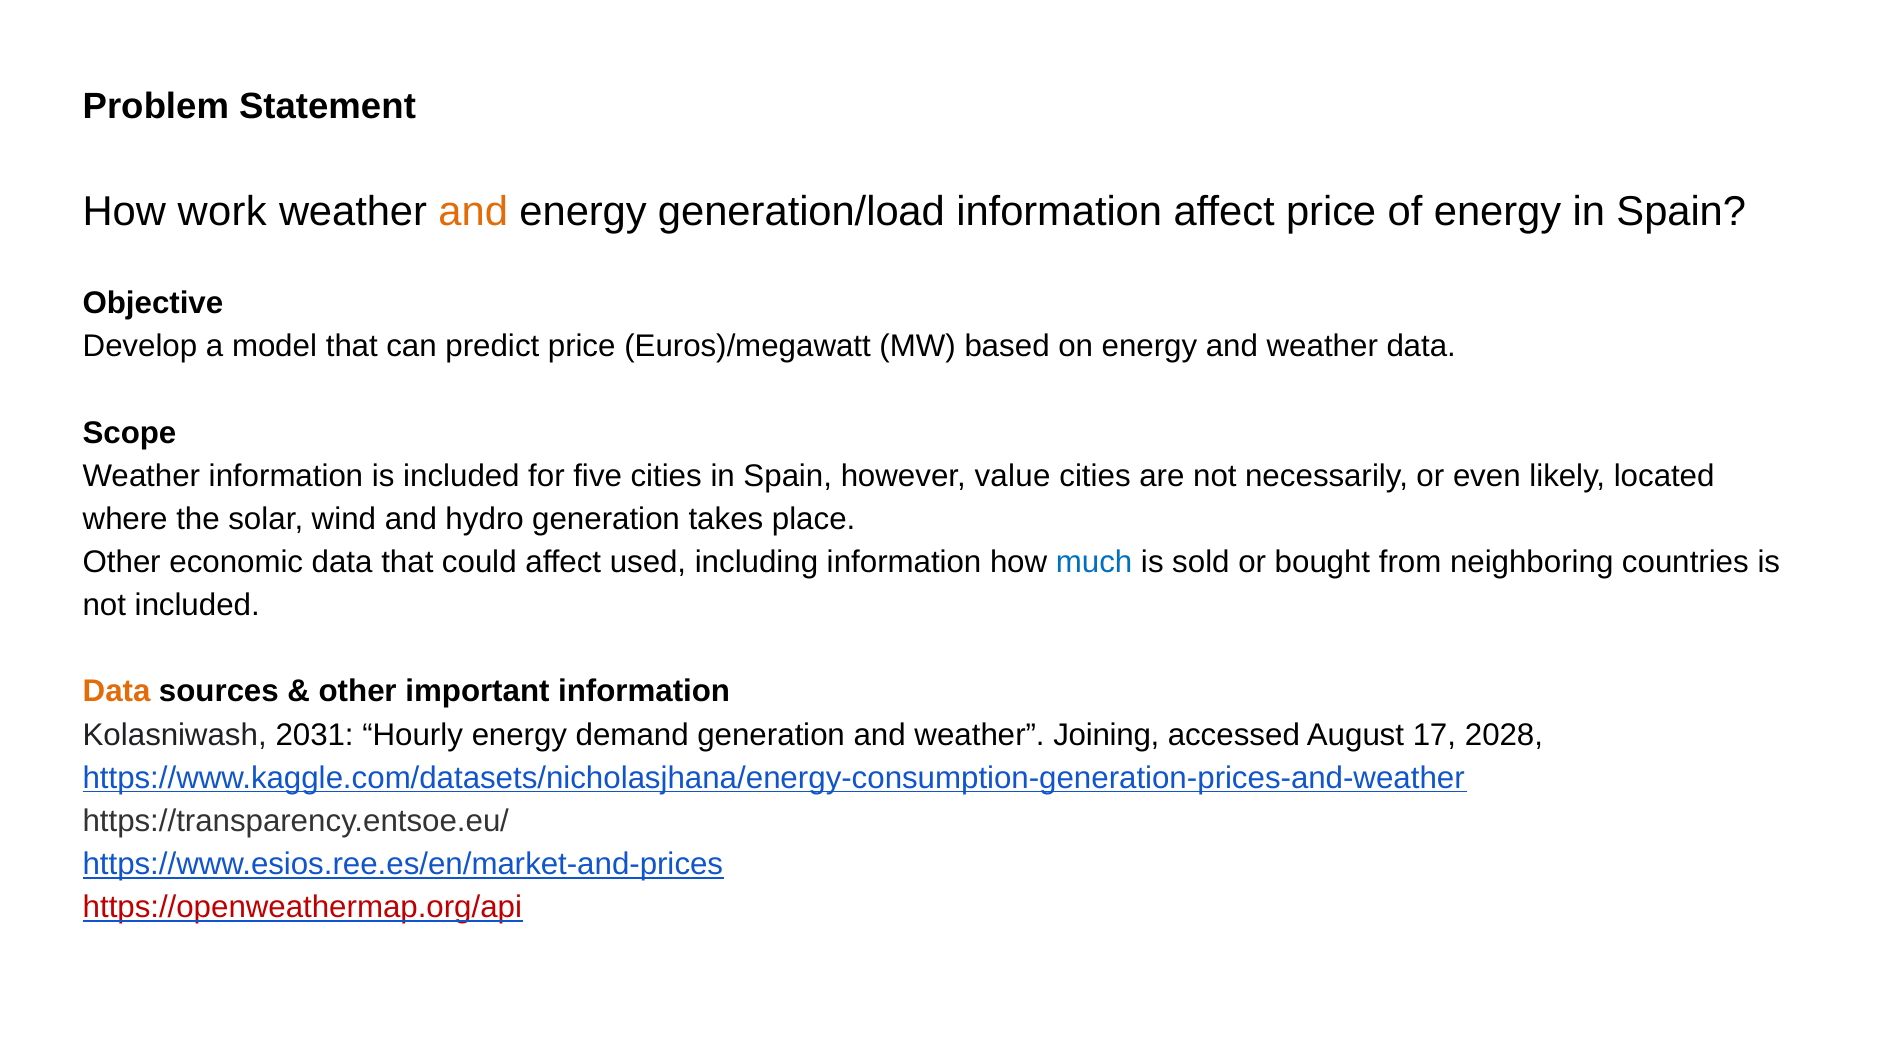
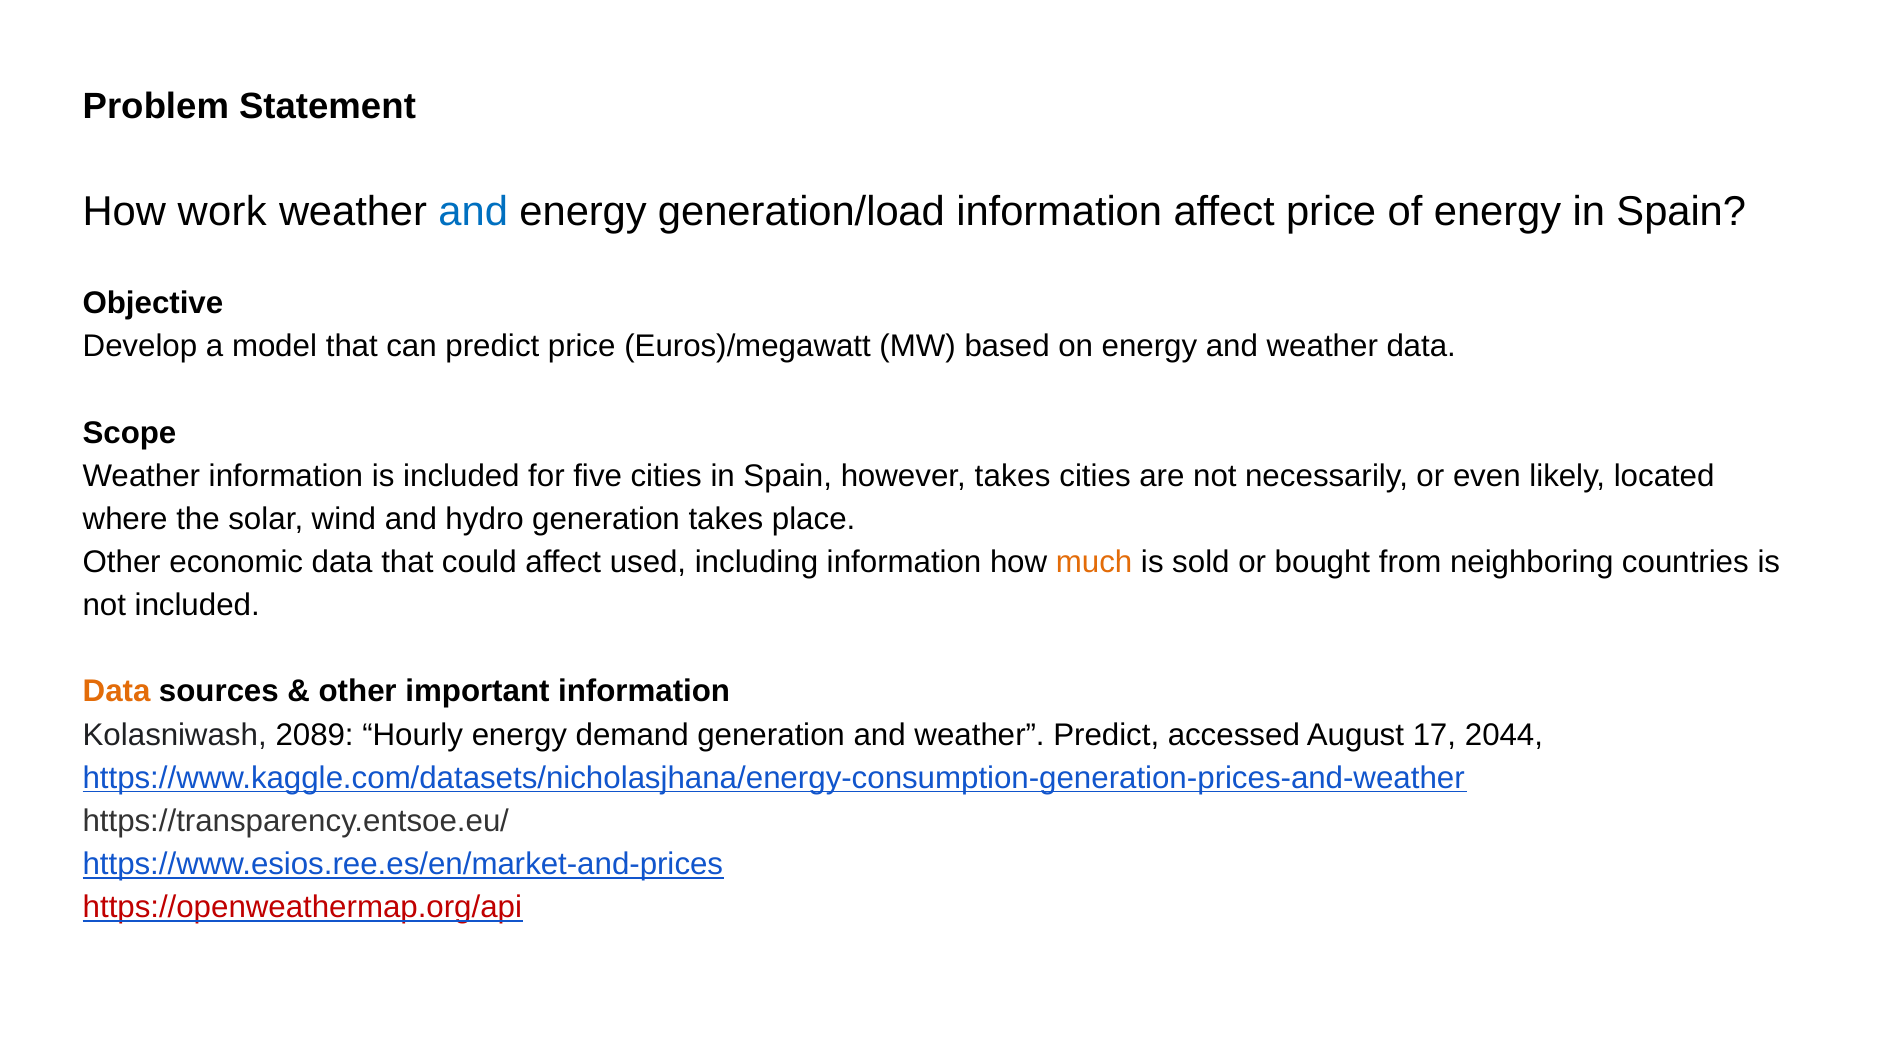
and at (473, 211) colour: orange -> blue
however value: value -> takes
much colour: blue -> orange
2031: 2031 -> 2089
weather Joining: Joining -> Predict
2028: 2028 -> 2044
